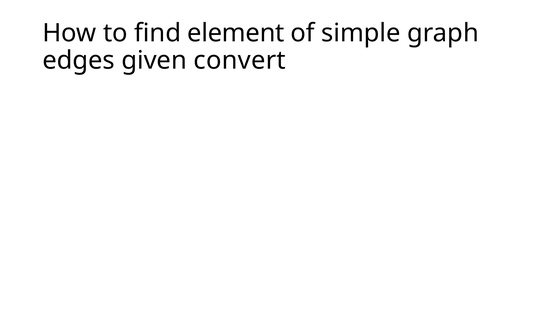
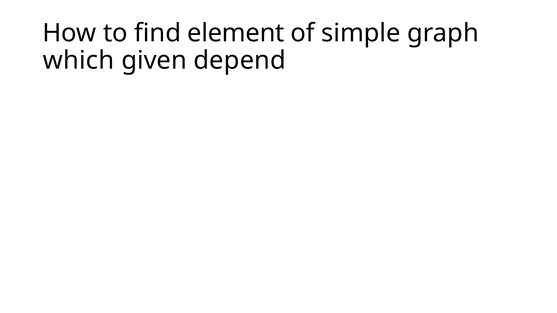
edges: edges -> which
convert: convert -> depend
